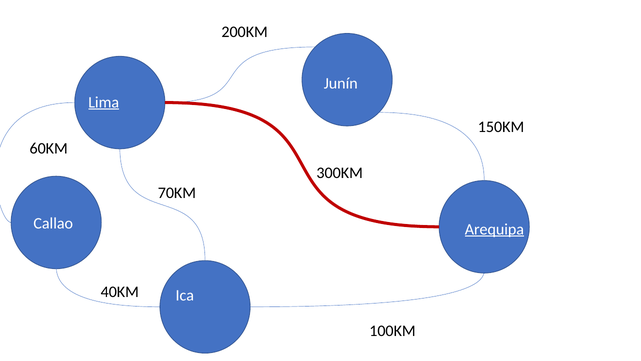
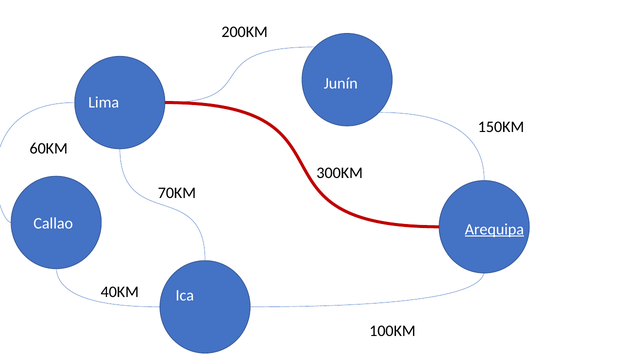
Lima underline: present -> none
